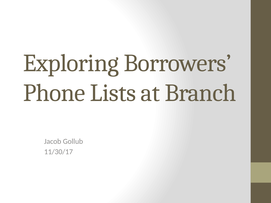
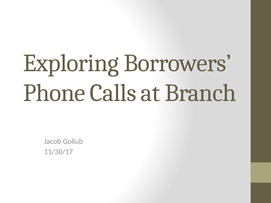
Lists: Lists -> Calls
